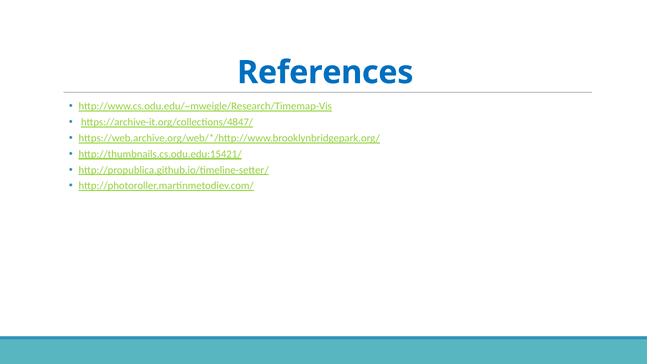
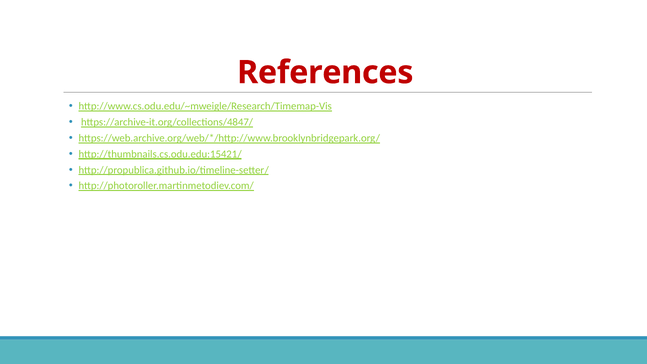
References colour: blue -> red
